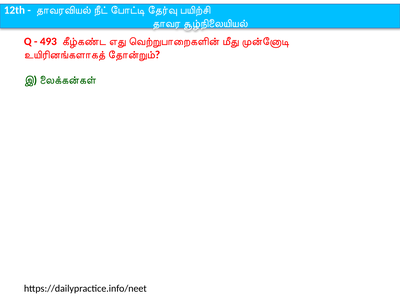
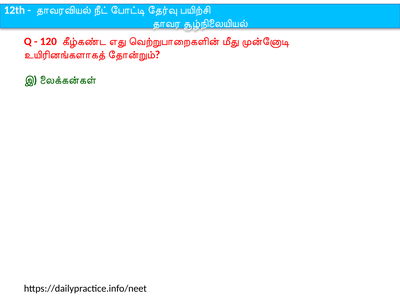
493: 493 -> 120
